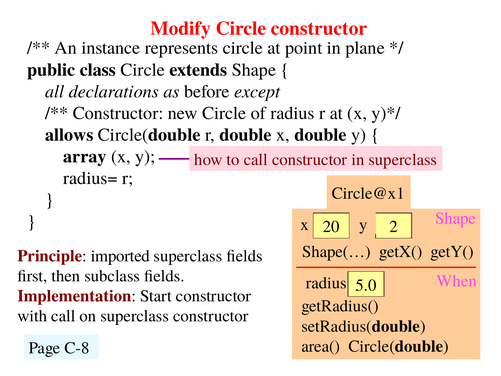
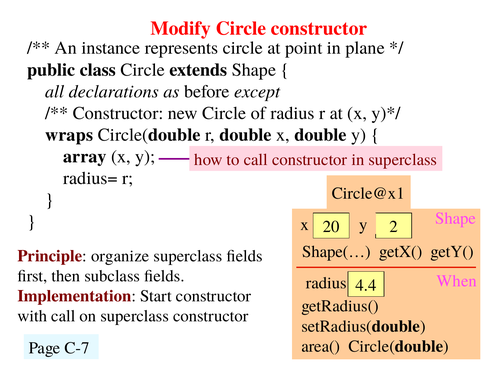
allows: allows -> wraps
imported: imported -> organize
5.0: 5.0 -> 4.4
C-8: C-8 -> C-7
